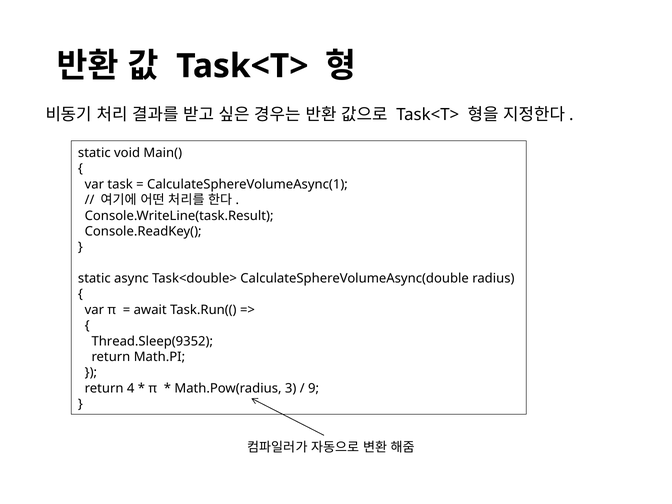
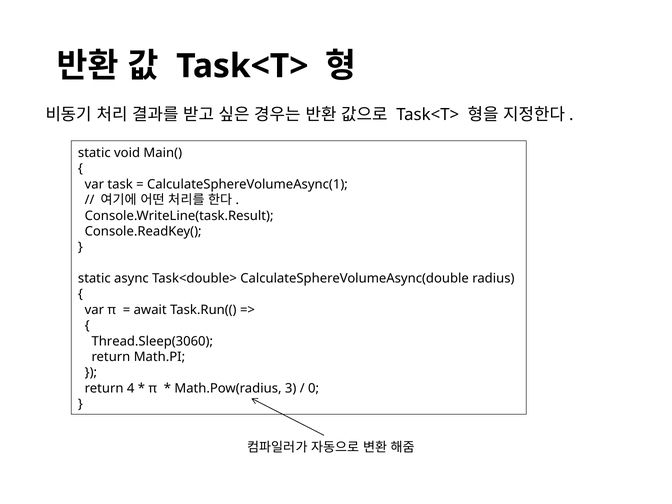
Thread.Sleep(9352: Thread.Sleep(9352 -> Thread.Sleep(3060
9: 9 -> 0
